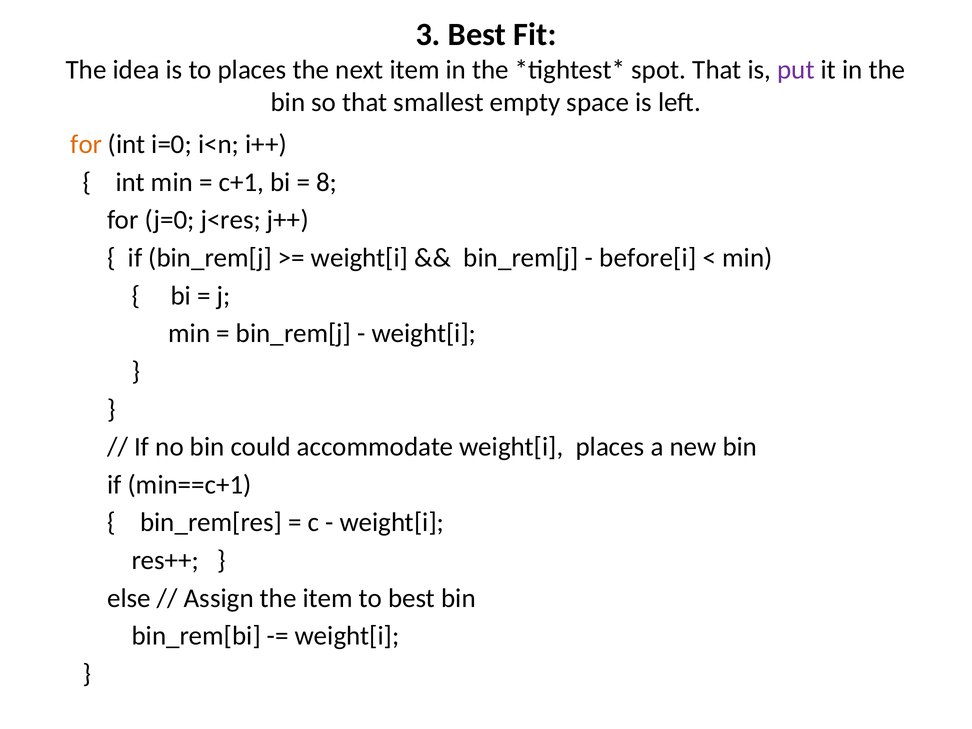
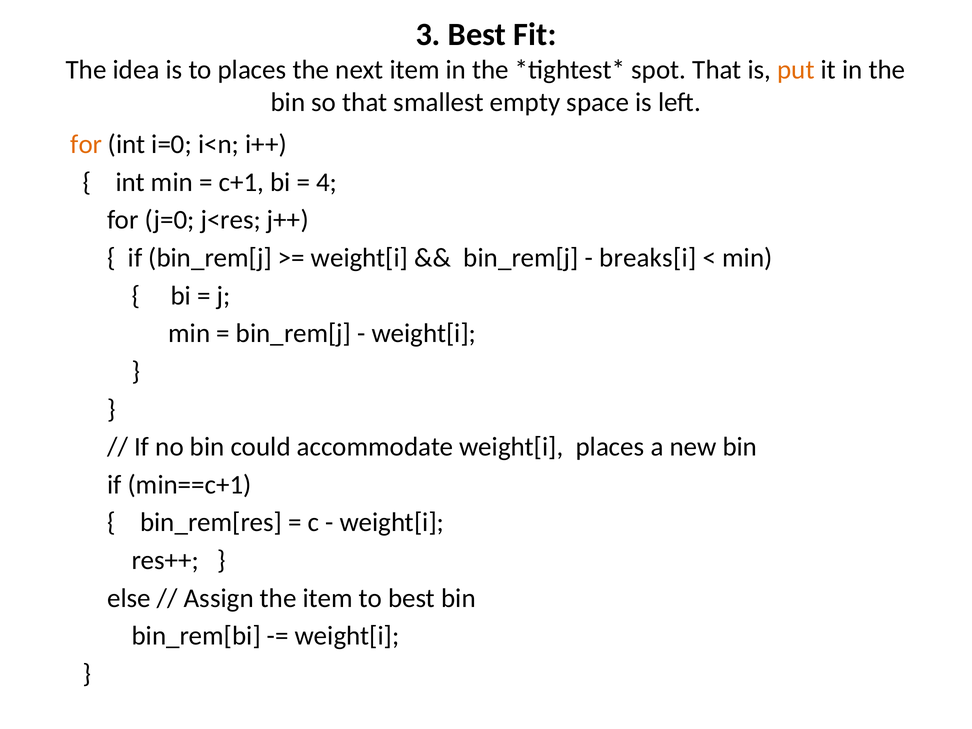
put colour: purple -> orange
8: 8 -> 4
before[i: before[i -> breaks[i
